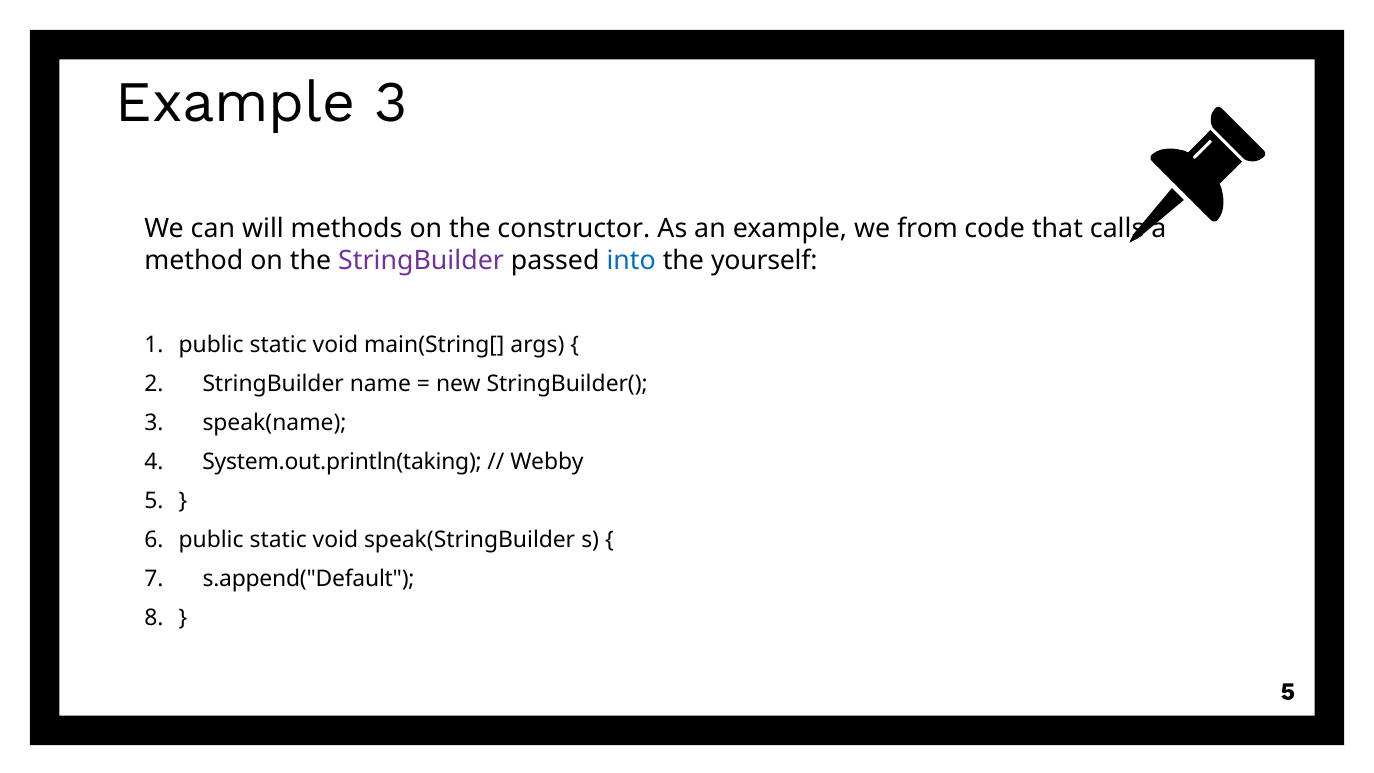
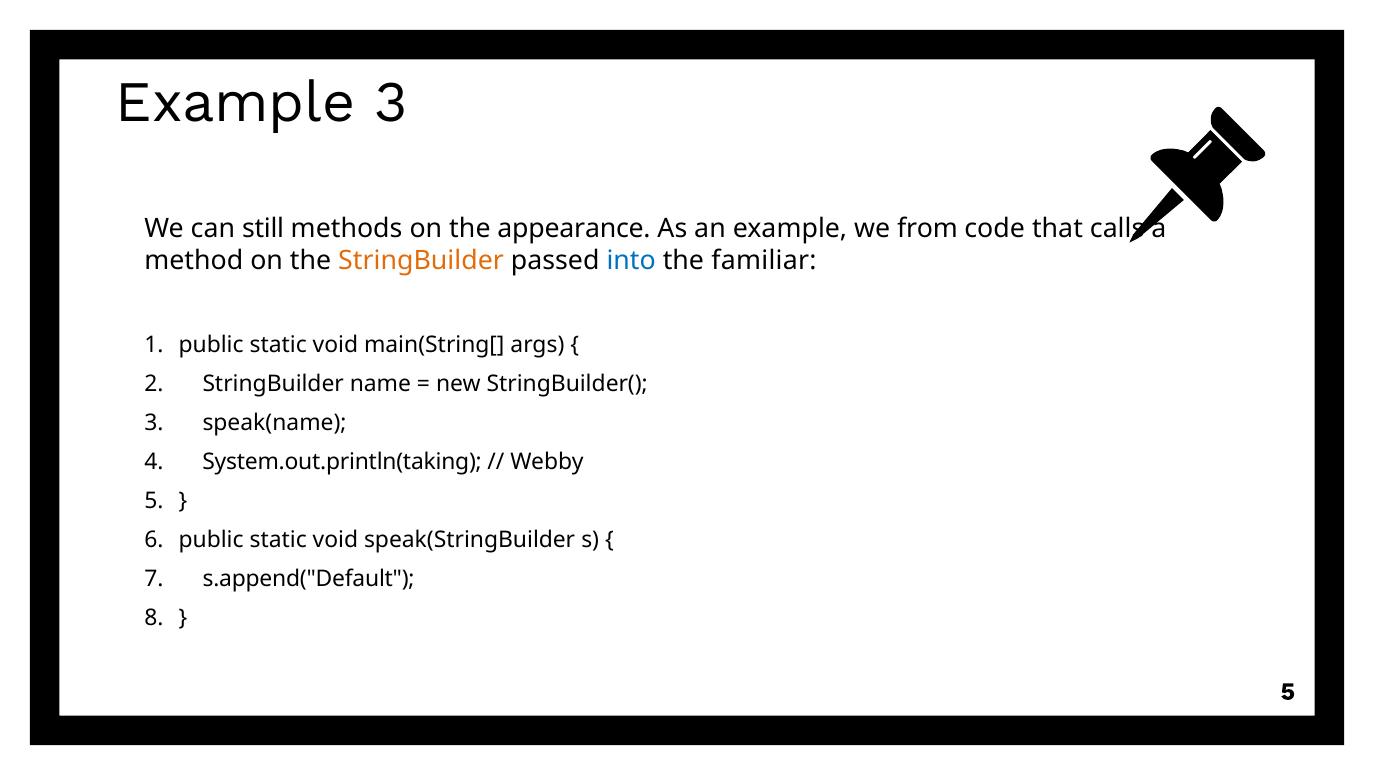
will: will -> still
constructor: constructor -> appearance
StringBuilder at (421, 261) colour: purple -> orange
yourself: yourself -> familiar
